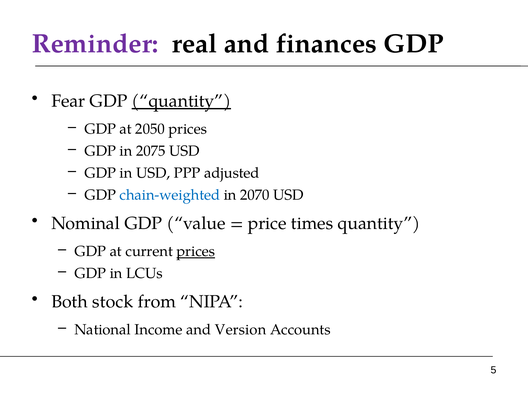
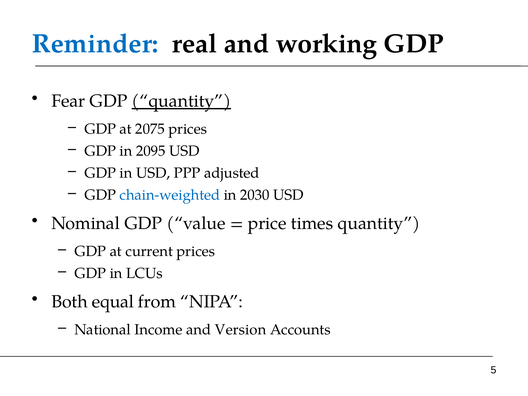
Reminder colour: purple -> blue
finances: finances -> working
2050: 2050 -> 2075
2075: 2075 -> 2095
2070: 2070 -> 2030
prices at (196, 251) underline: present -> none
stock: stock -> equal
